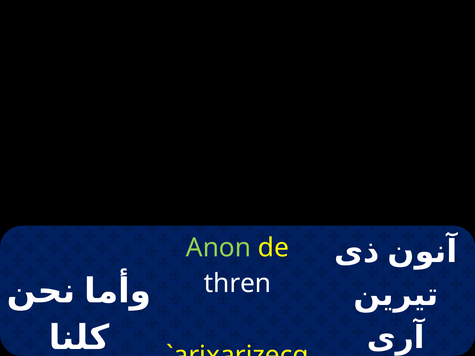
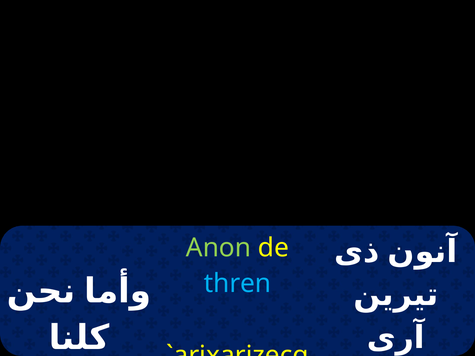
thren colour: white -> light blue
